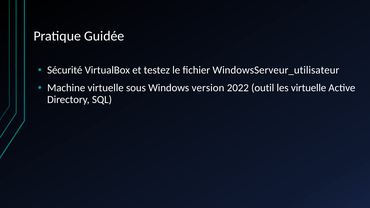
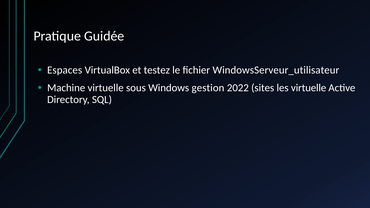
Sécurité: Sécurité -> Espaces
version: version -> gestion
outil: outil -> sites
